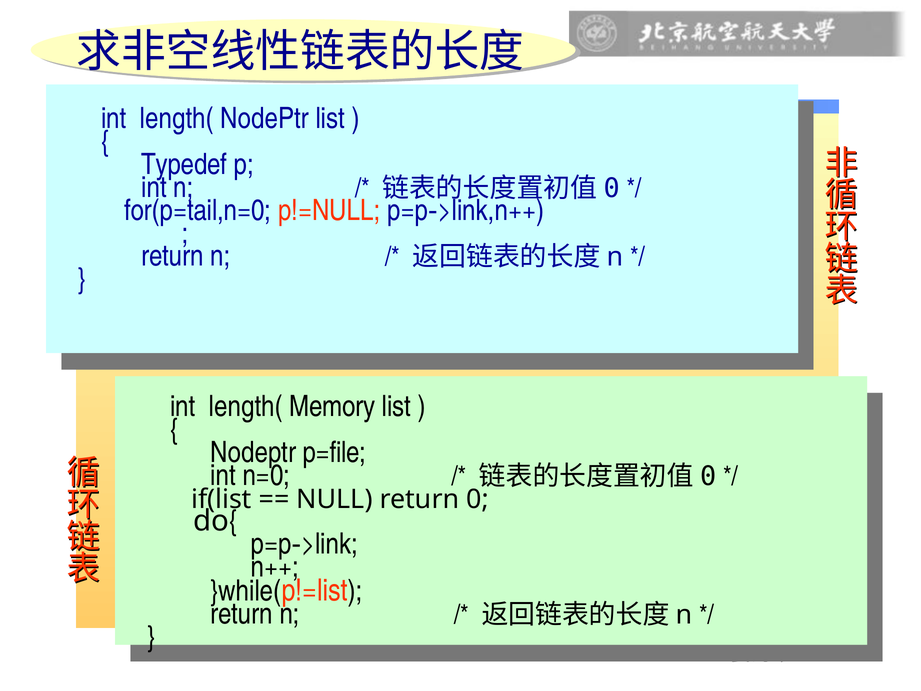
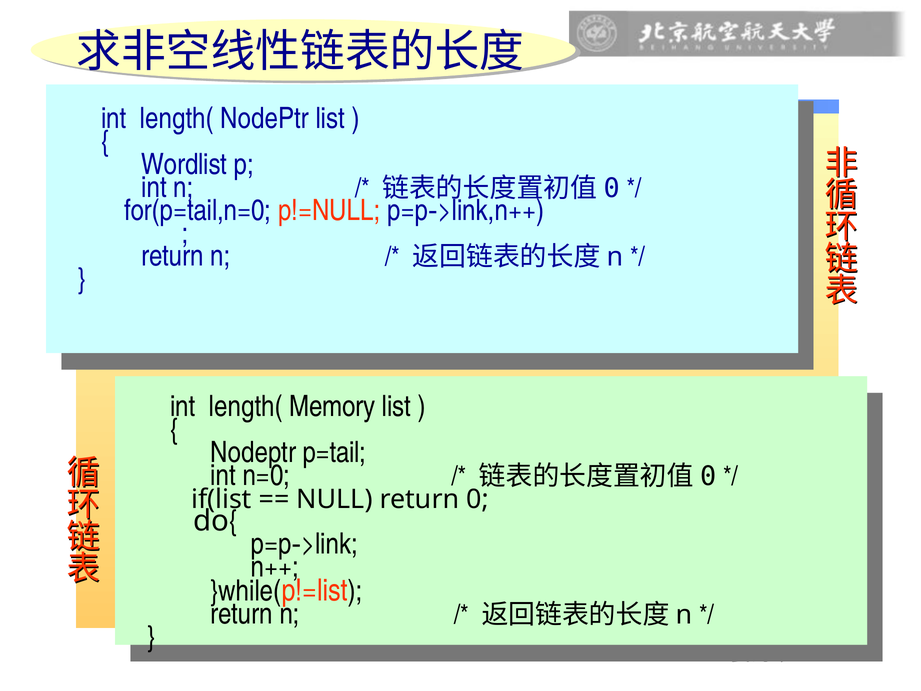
Typedef: Typedef -> Wordlist
p=file: p=file -> p=tail
